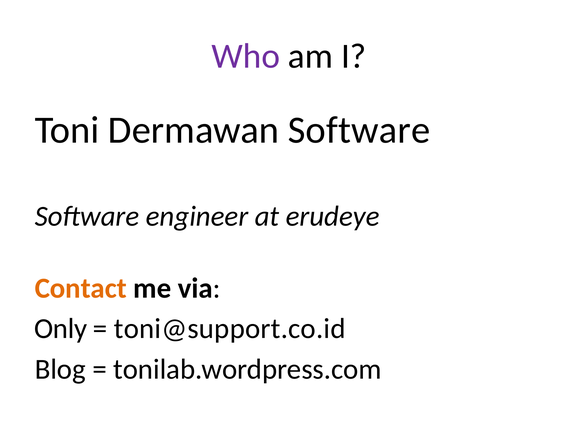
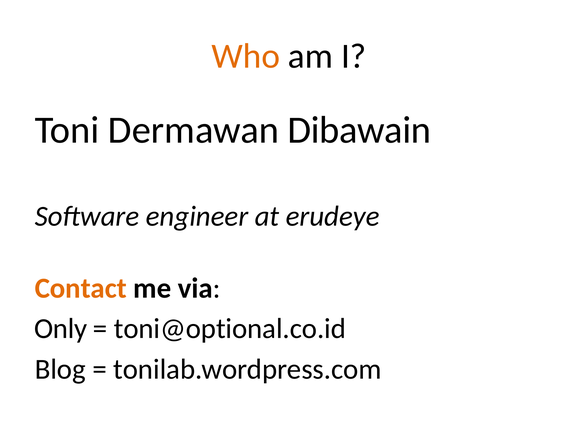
Who colour: purple -> orange
Dermawan Software: Software -> Dibawain
toni@support.co.id: toni@support.co.id -> toni@optional.co.id
